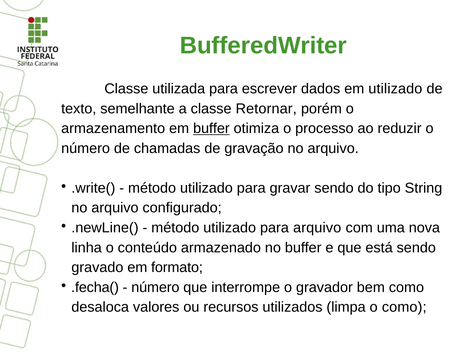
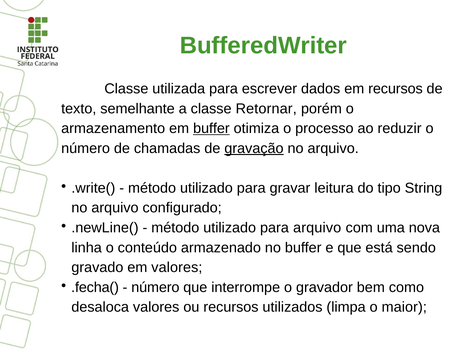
em utilizado: utilizado -> recursos
gravação underline: none -> present
gravar sendo: sendo -> leitura
em formato: formato -> valores
o como: como -> maior
